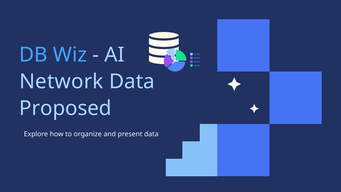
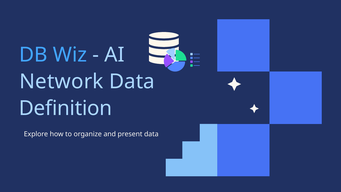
Proposed: Proposed -> Definition
